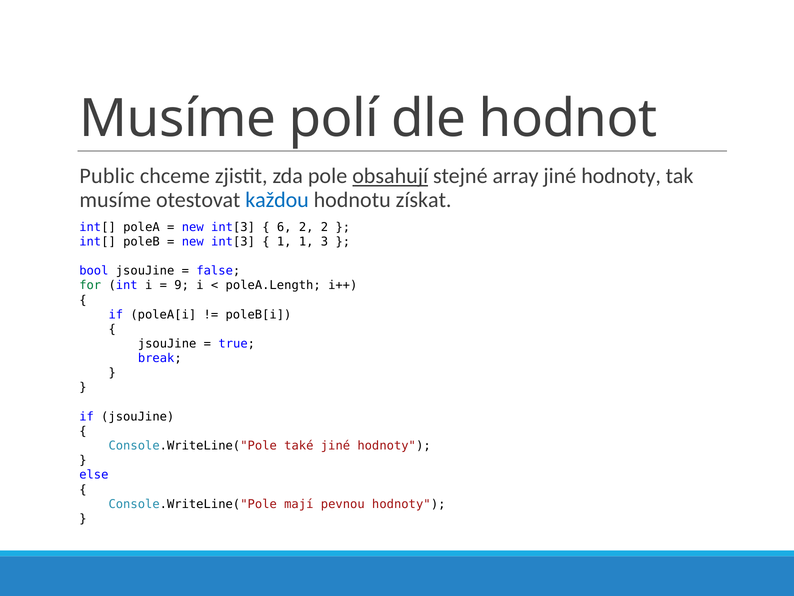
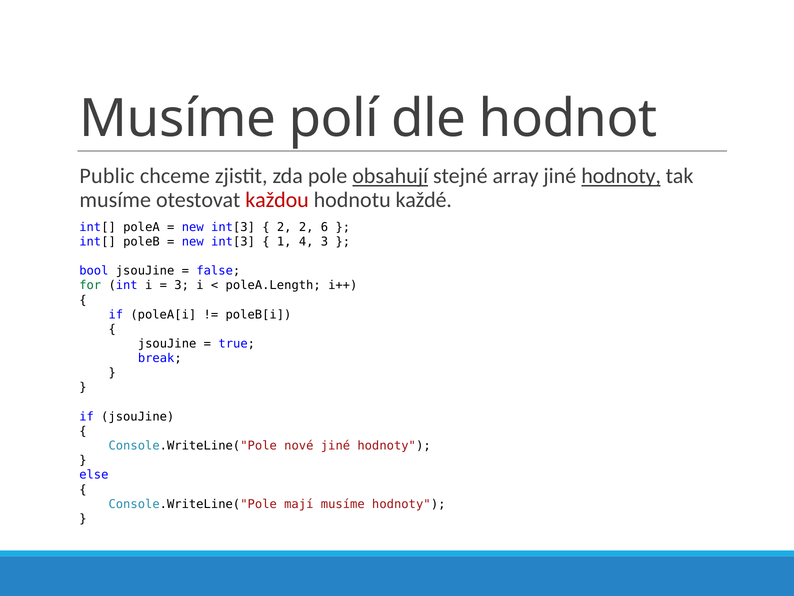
hodnoty at (621, 176) underline: none -> present
každou colour: blue -> red
získat: získat -> každé
6 at (284, 227): 6 -> 2
2 2: 2 -> 6
1 1: 1 -> 4
9 at (182, 285): 9 -> 3
také: také -> nové
mají pevnou: pevnou -> musíme
